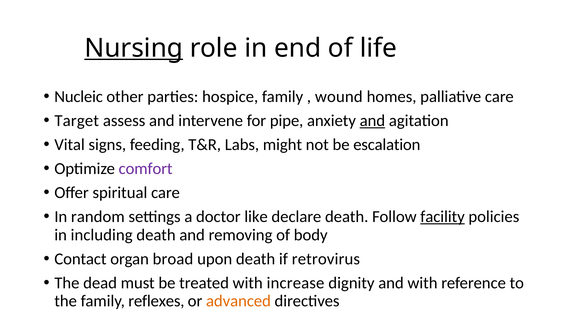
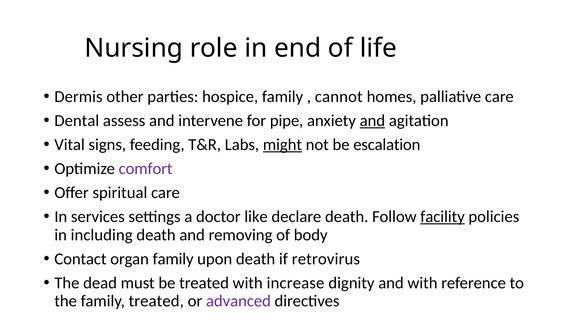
Nursing underline: present -> none
Nucleic: Nucleic -> Dermis
wound: wound -> cannot
Target: Target -> Dental
might underline: none -> present
random: random -> services
organ broad: broad -> family
family reflexes: reflexes -> treated
advanced colour: orange -> purple
